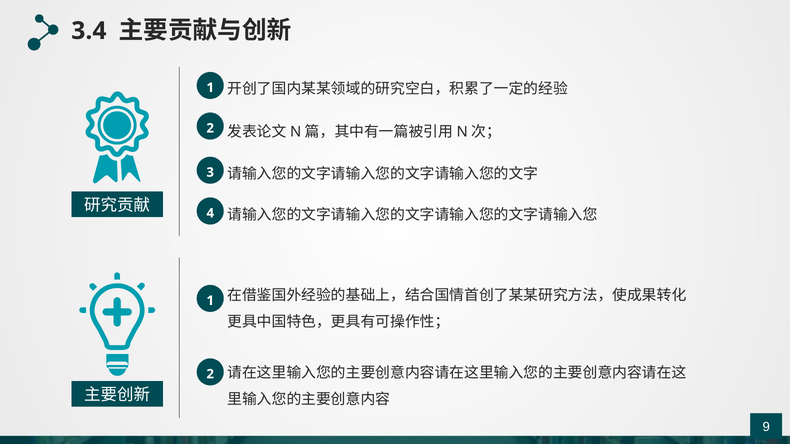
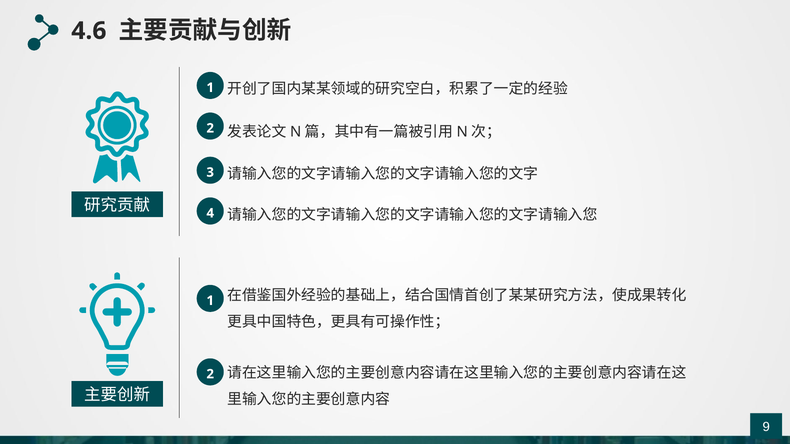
3.4: 3.4 -> 4.6
